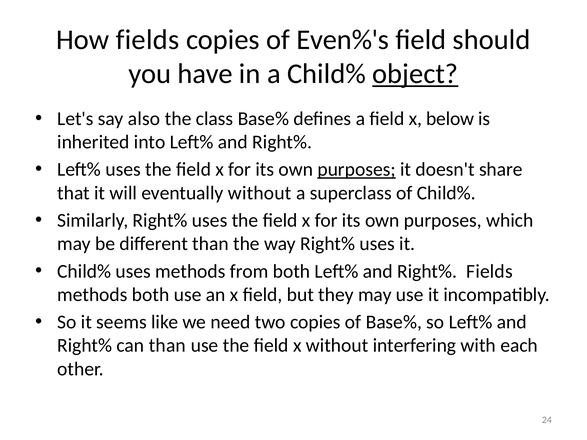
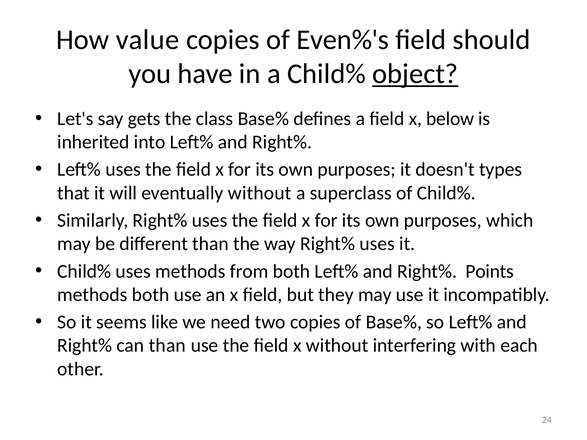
How fields: fields -> value
also: also -> gets
purposes at (357, 170) underline: present -> none
share: share -> types
Right% Fields: Fields -> Points
